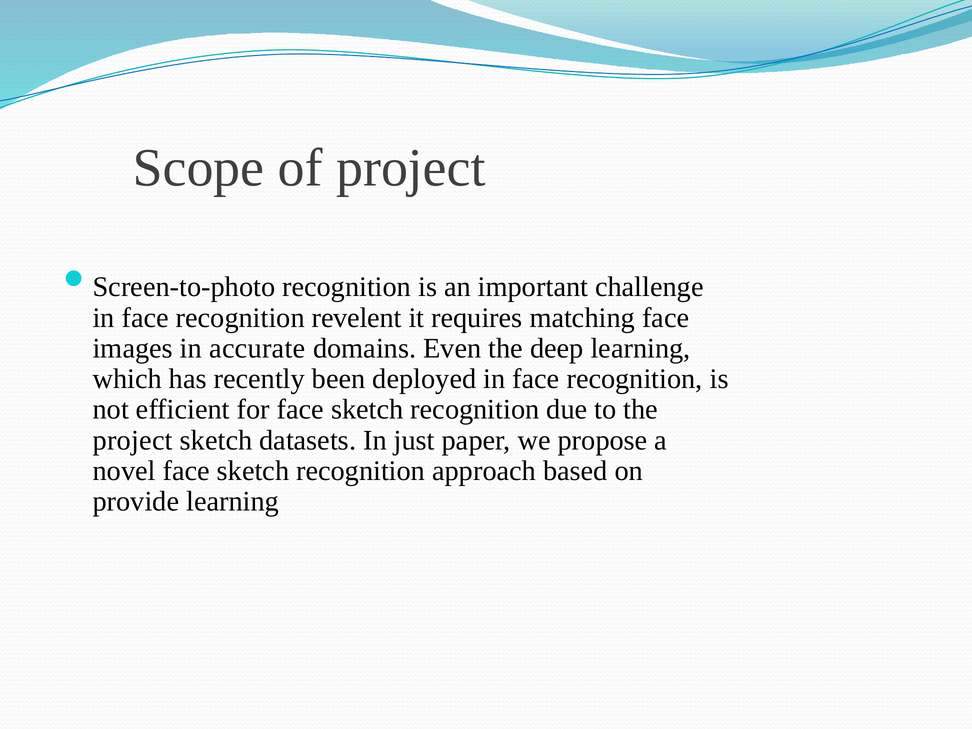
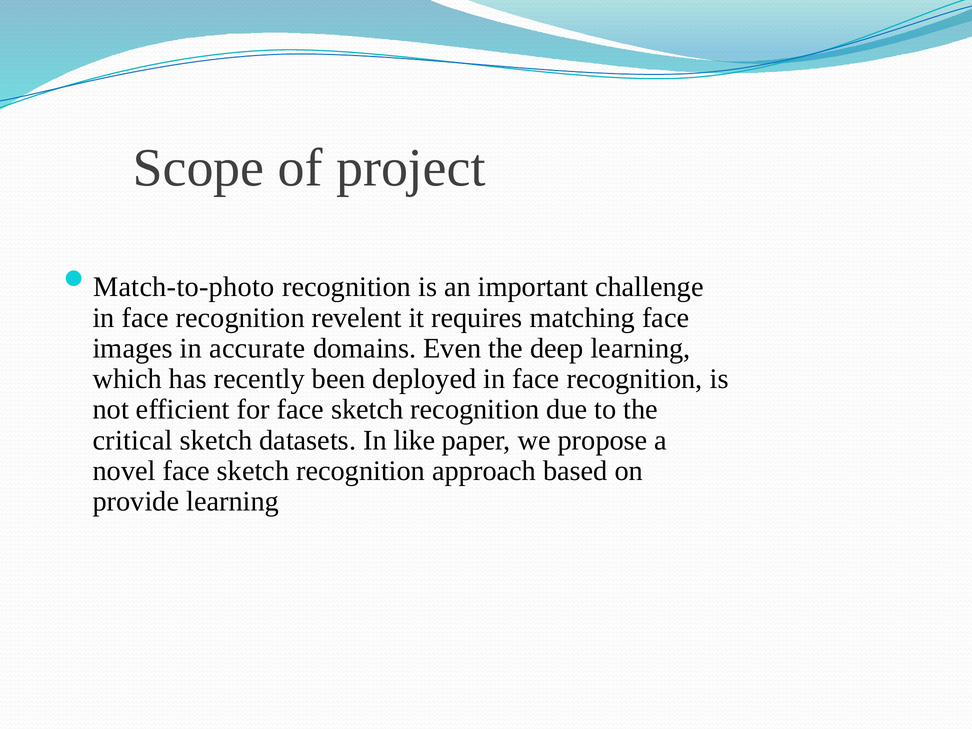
Screen-to-photo: Screen-to-photo -> Match-to-photo
project at (133, 440): project -> critical
just: just -> like
